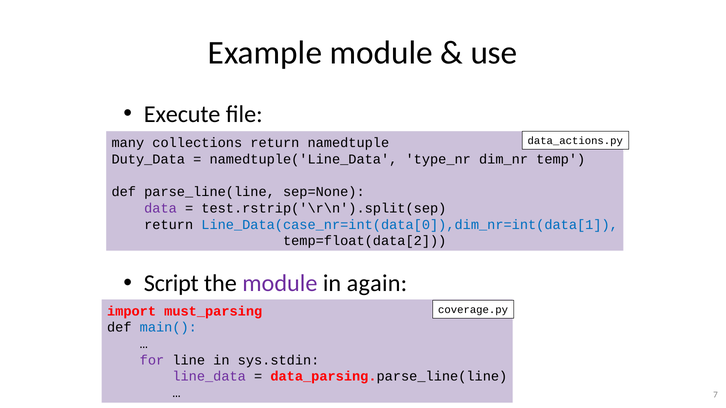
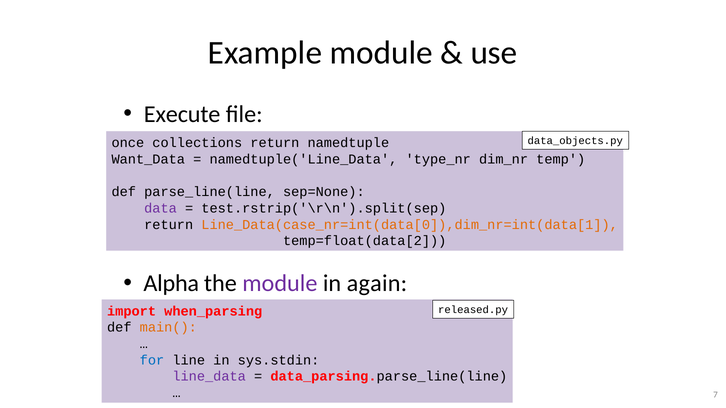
data_actions.py: data_actions.py -> data_objects.py
many: many -> once
Duty_Data: Duty_Data -> Want_Data
Line_Data(case_nr=int(data[0]),dim_nr=int(data[1 colour: blue -> orange
Script: Script -> Alpha
coverage.py: coverage.py -> released.py
must_parsing: must_parsing -> when_parsing
main( colour: blue -> orange
for colour: purple -> blue
